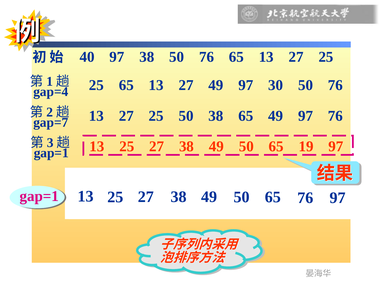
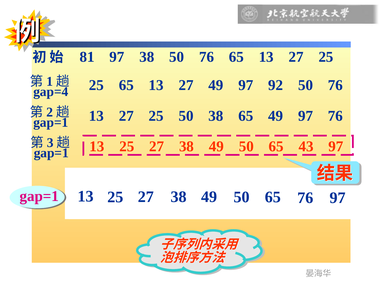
40: 40 -> 81
30: 30 -> 92
gap=7 at (51, 122): gap=7 -> gap=1
19: 19 -> 43
